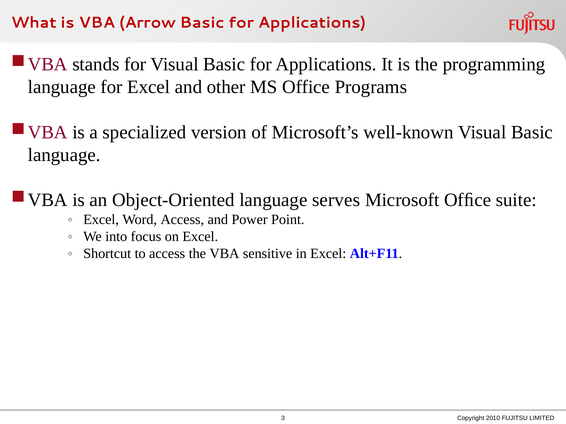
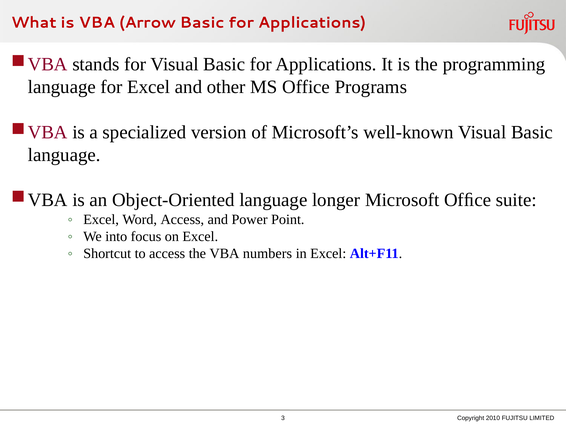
serves: serves -> longer
sensitive: sensitive -> numbers
